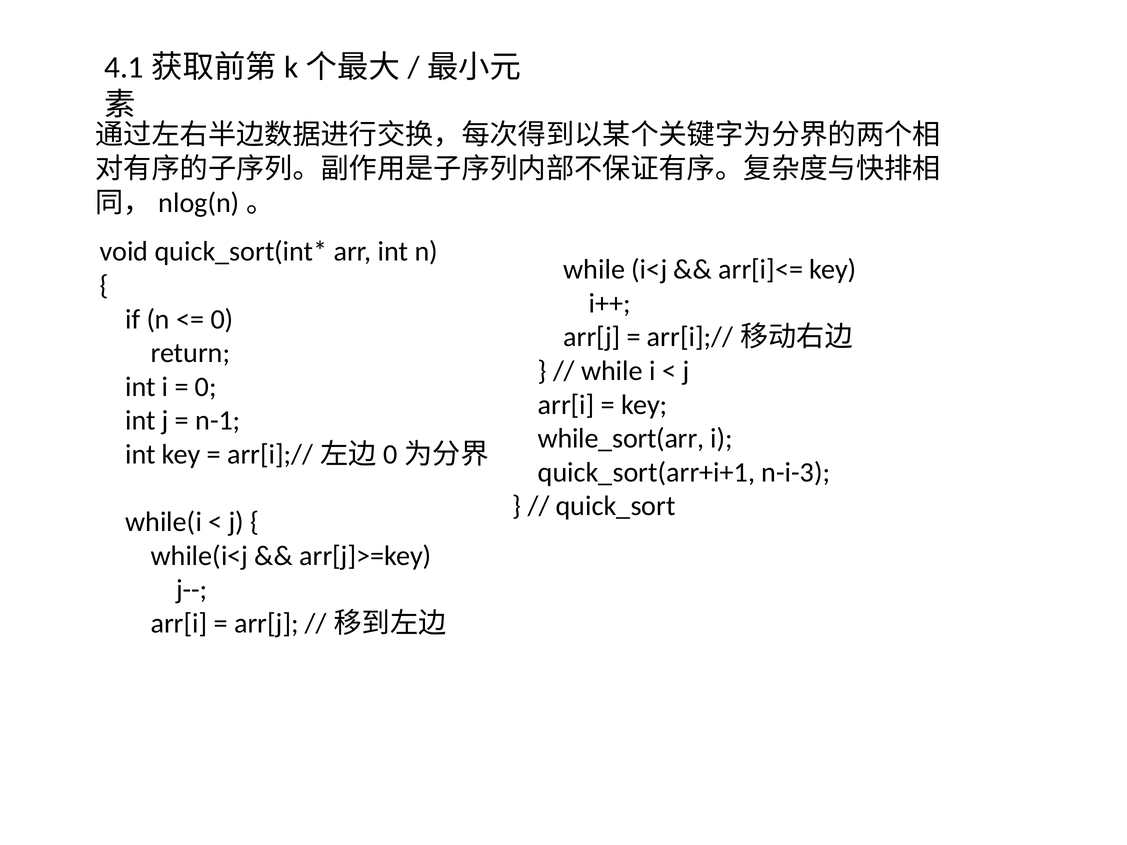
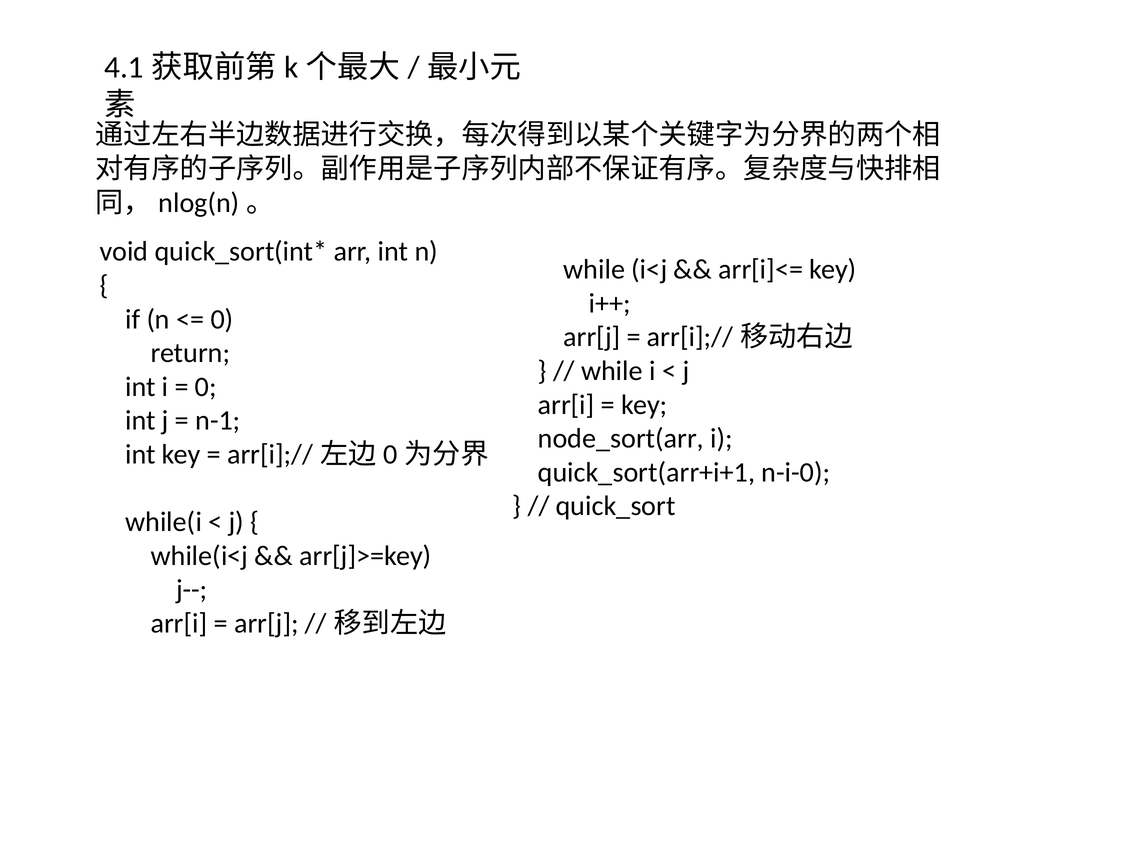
while_sort(arr: while_sort(arr -> node_sort(arr
n-i-3: n-i-3 -> n-i-0
